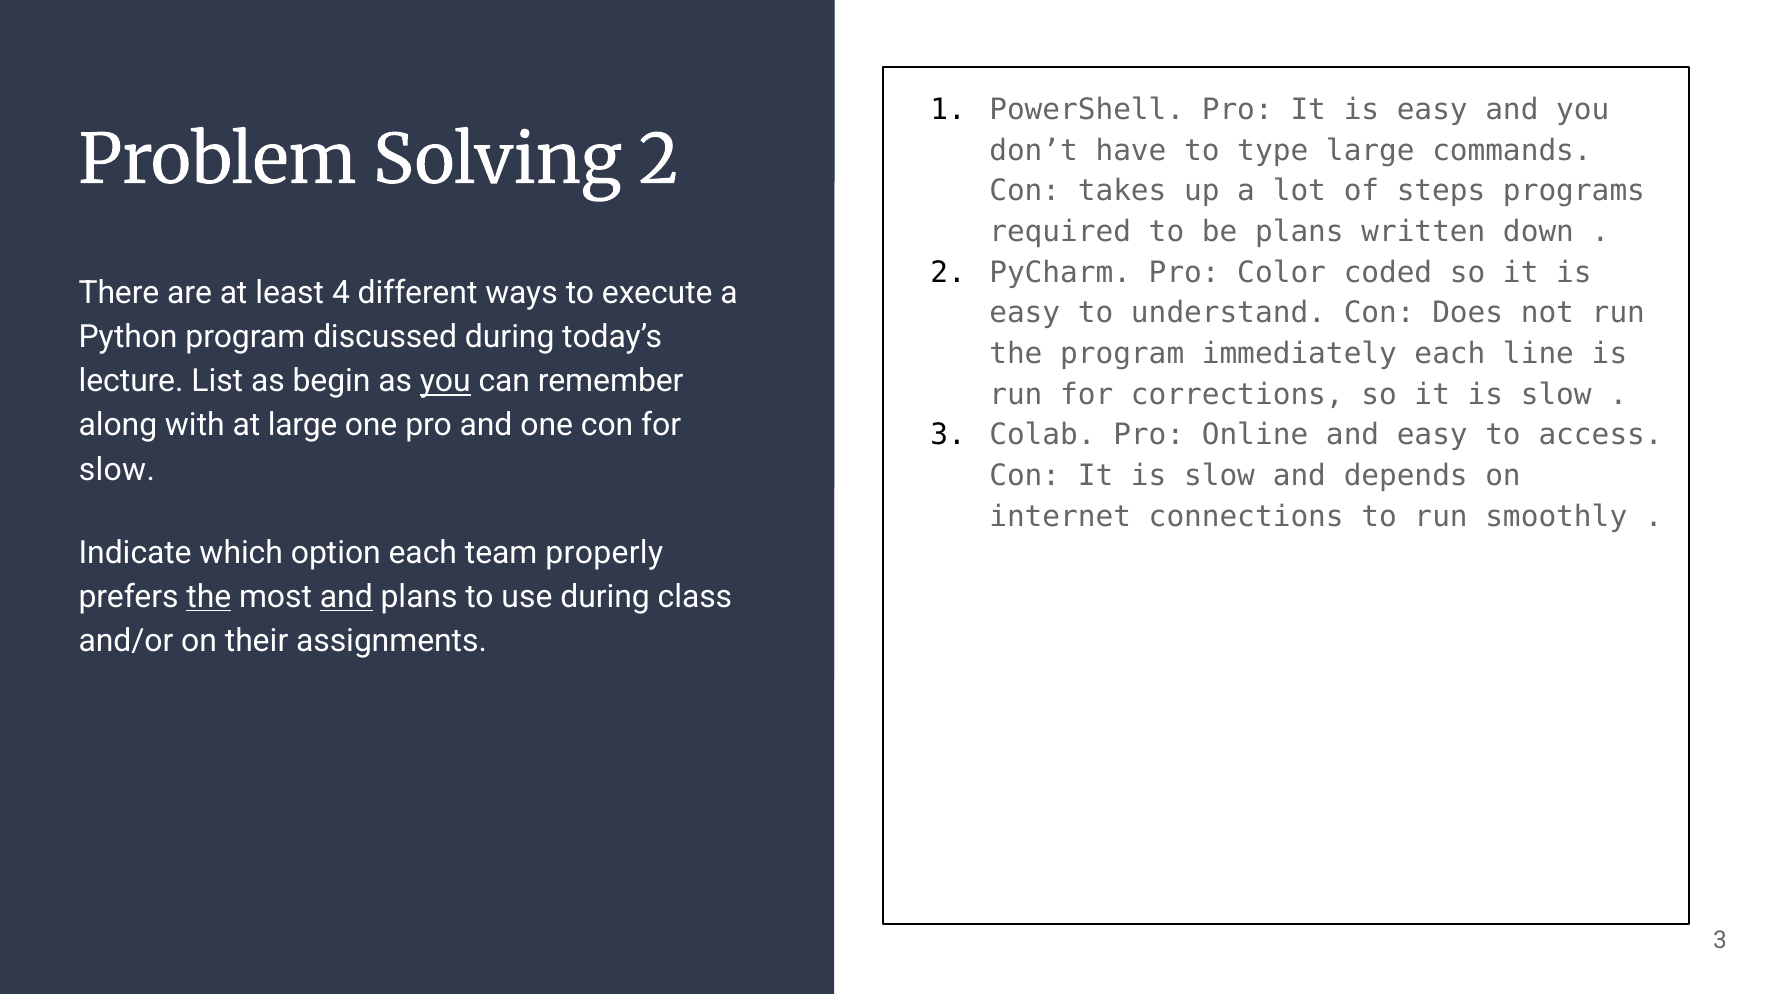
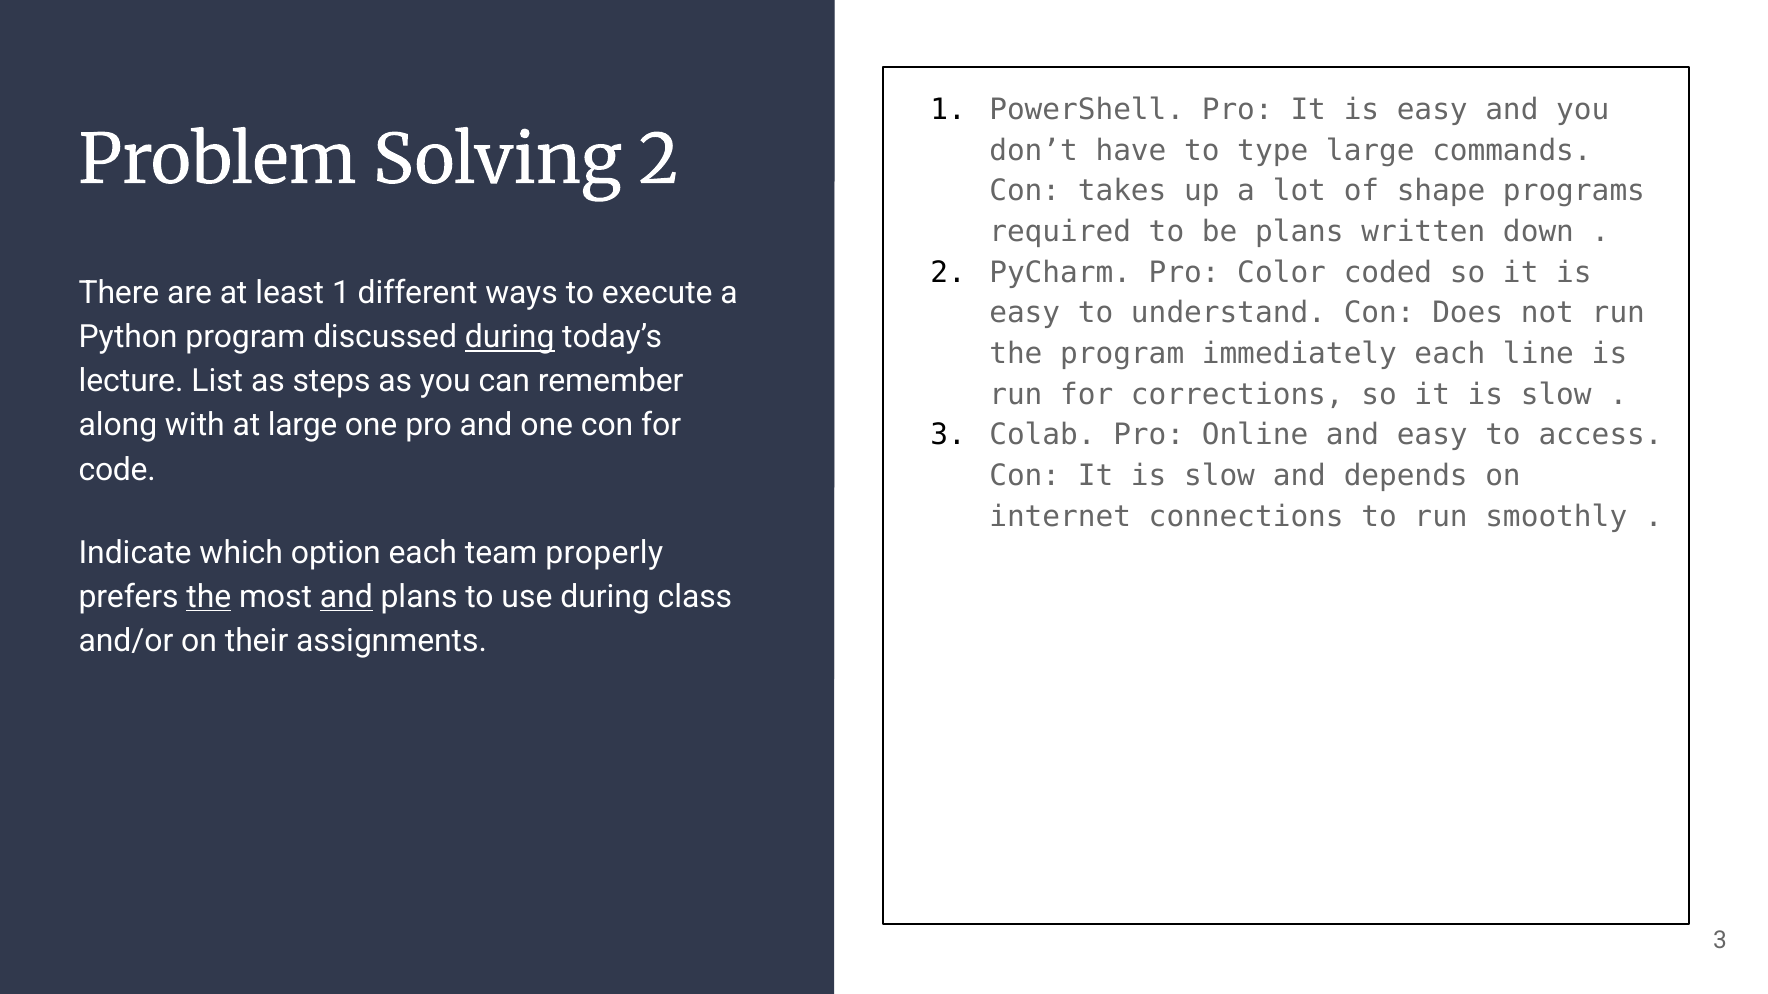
steps: steps -> shape
least 4: 4 -> 1
during at (510, 338) underline: none -> present
begin: begin -> steps
you at (445, 382) underline: present -> none
slow at (117, 470): slow -> code
